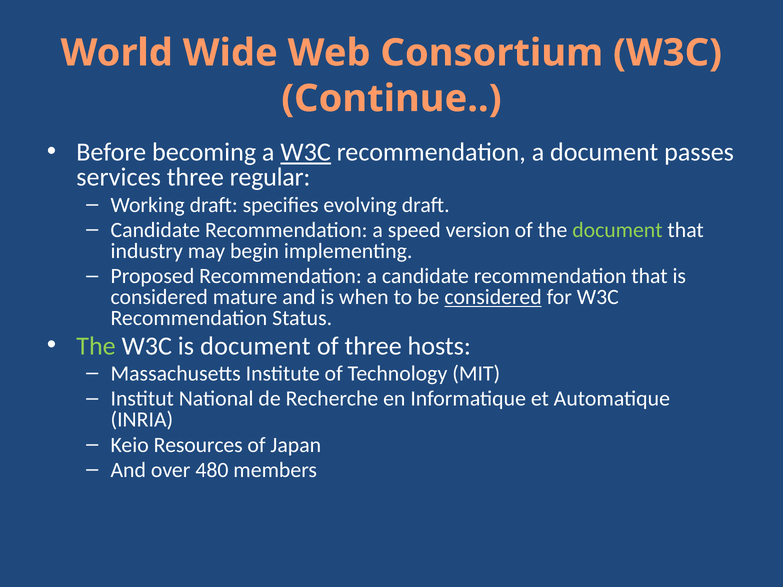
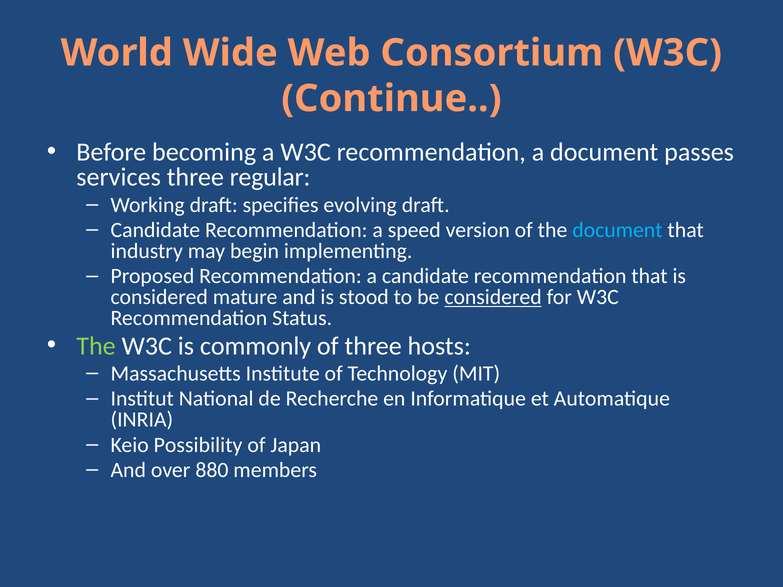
W3C at (306, 152) underline: present -> none
document at (617, 230) colour: light green -> light blue
when: when -> stood
is document: document -> commonly
Resources: Resources -> Possibility
480: 480 -> 880
